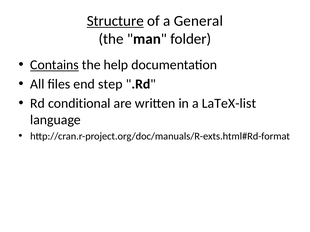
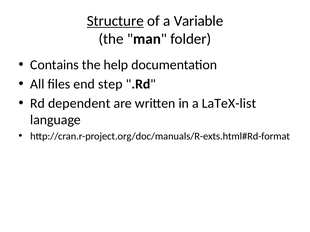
General: General -> Variable
Contains underline: present -> none
conditional: conditional -> dependent
